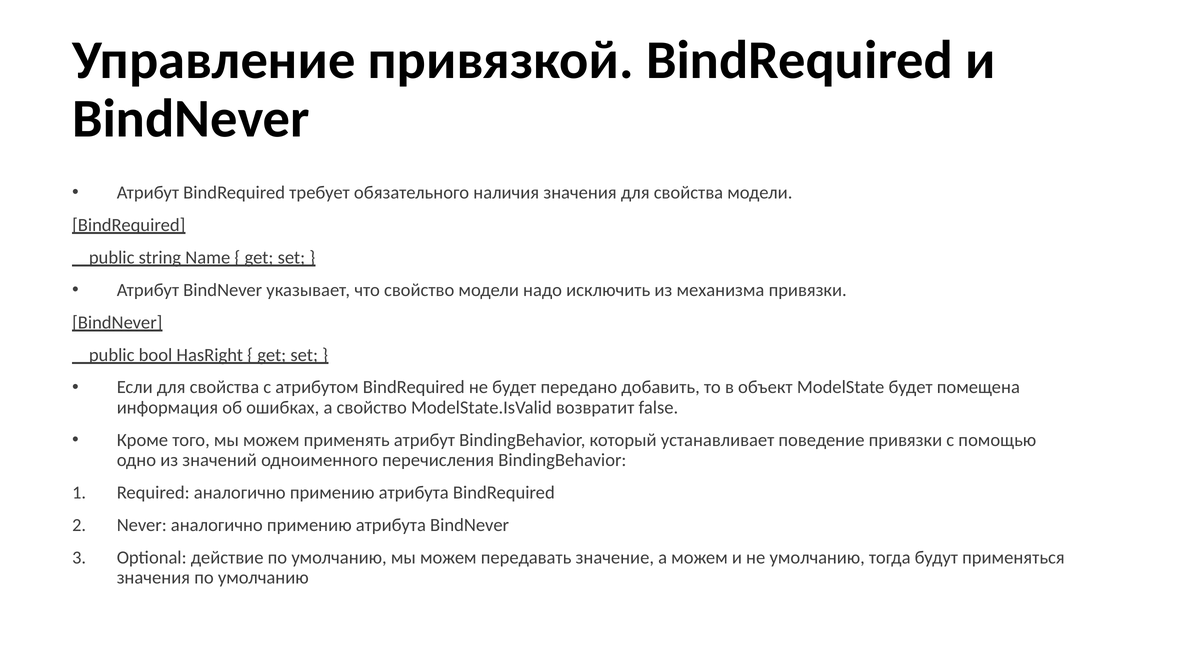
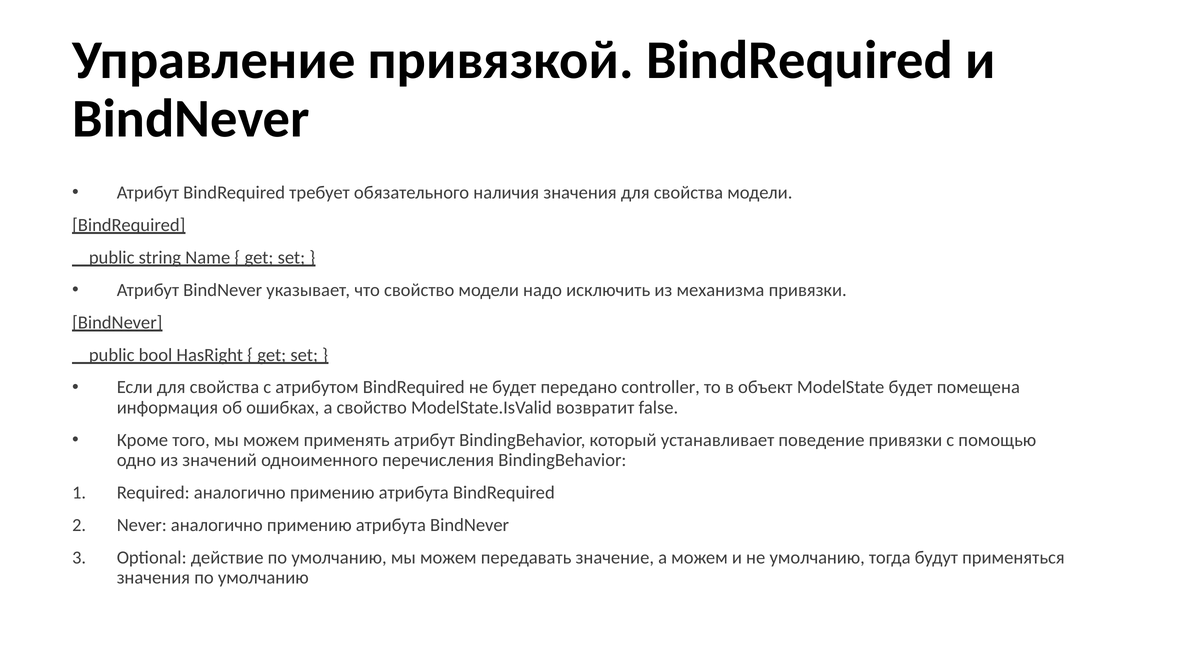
добавить: добавить -> controller
